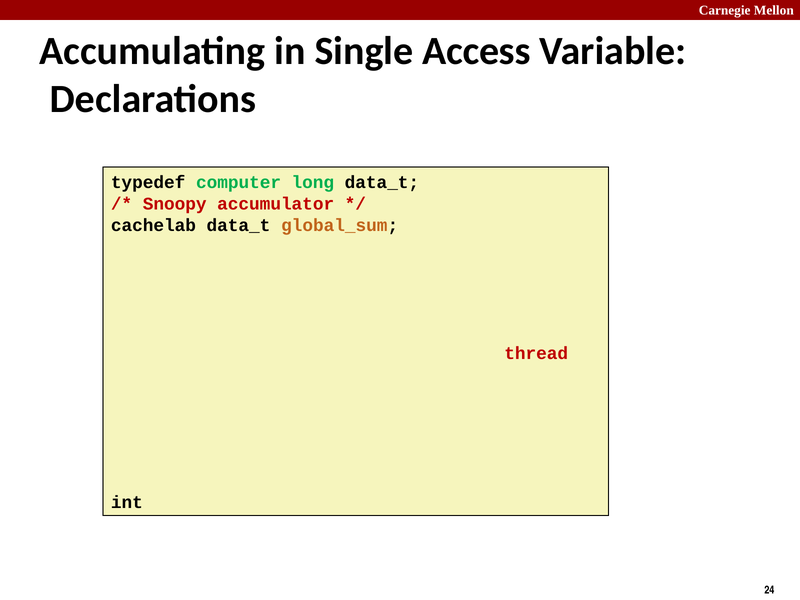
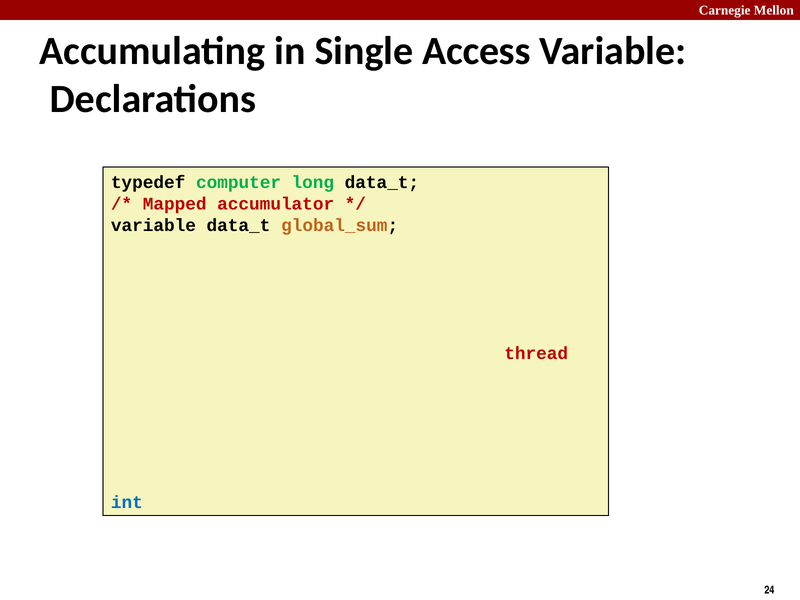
Snoopy: Snoopy -> Mapped
cachelab at (153, 225): cachelab -> variable
int colour: black -> blue
